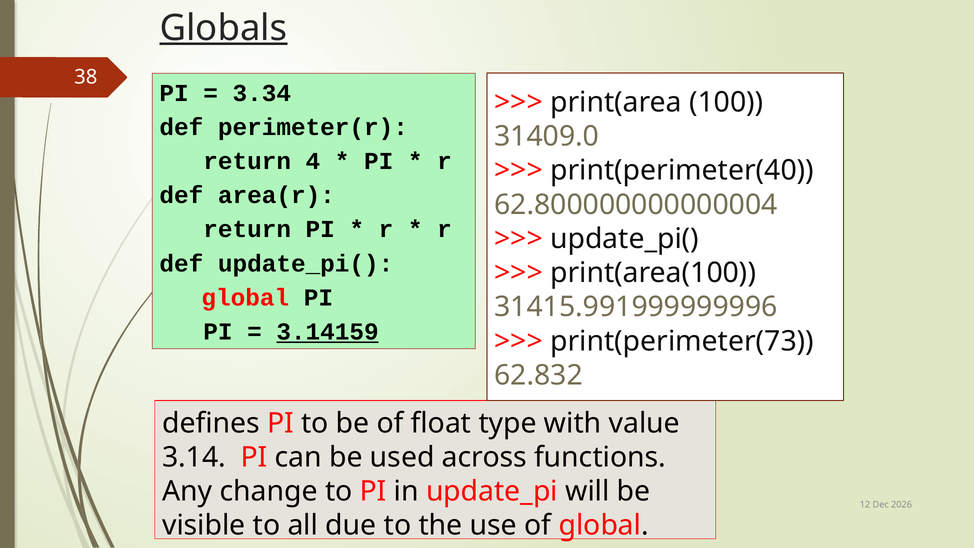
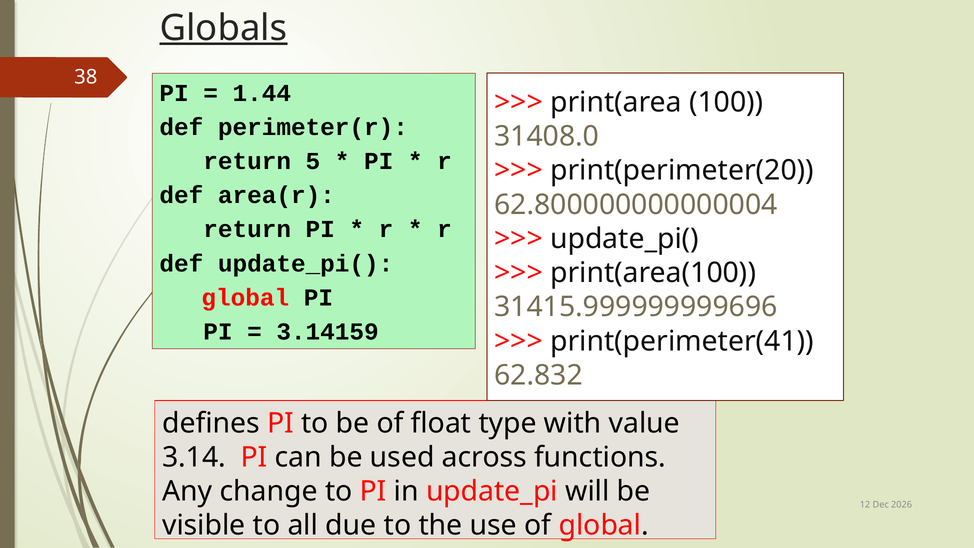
3.34: 3.34 -> 1.44
31409.0: 31409.0 -> 31408.0
4: 4 -> 5
print(perimeter(40: print(perimeter(40 -> print(perimeter(20
31415.991999999996: 31415.991999999996 -> 31415.999999999696
3.14159 underline: present -> none
print(perimeter(73: print(perimeter(73 -> print(perimeter(41
